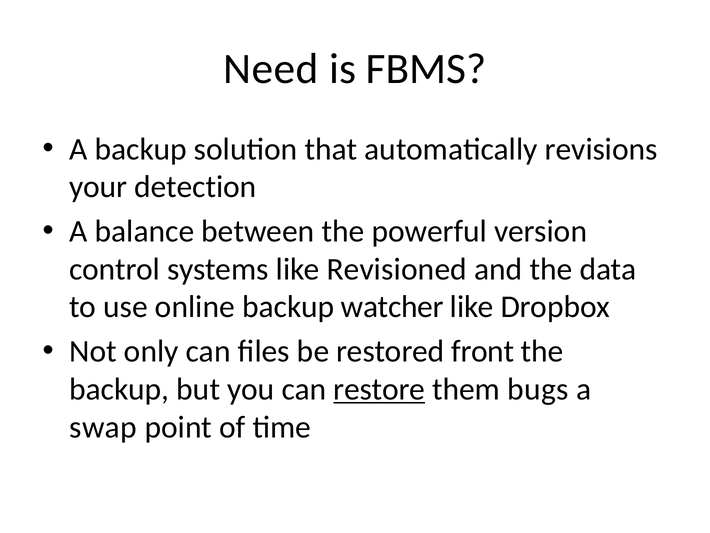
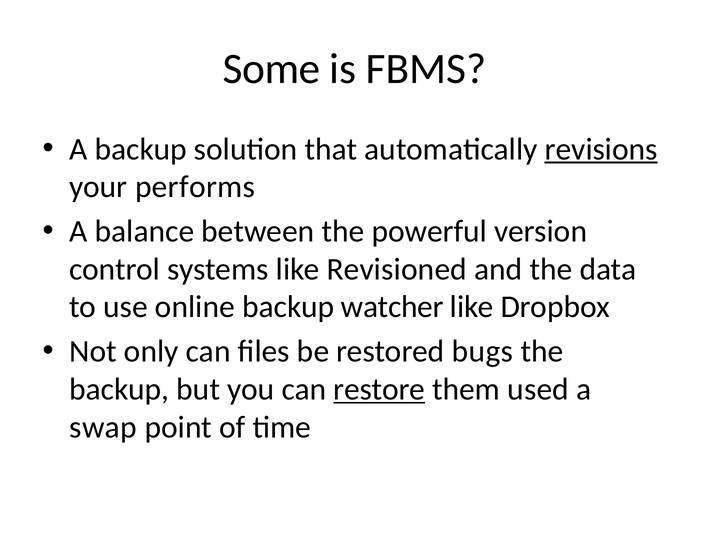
Need: Need -> Some
revisions underline: none -> present
detection: detection -> performs
front: front -> bugs
bugs: bugs -> used
